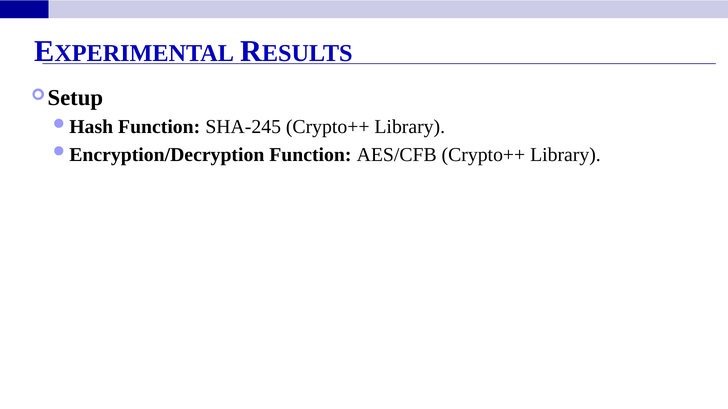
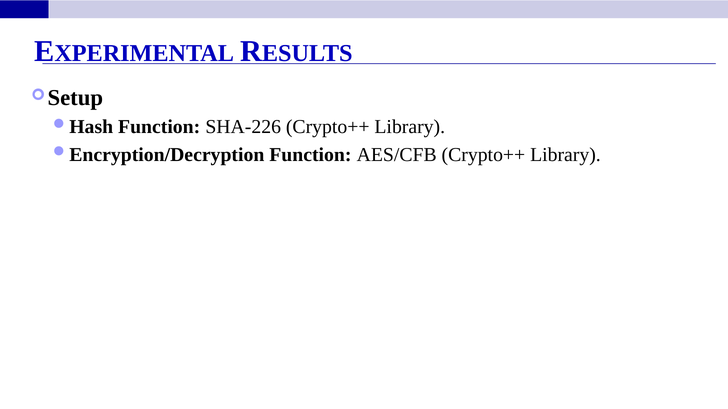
SHA-245: SHA-245 -> SHA-226
